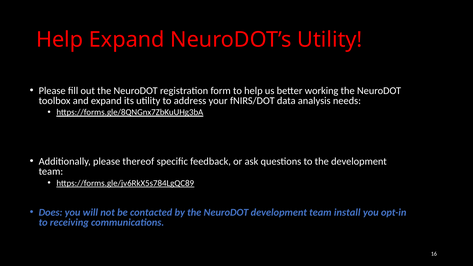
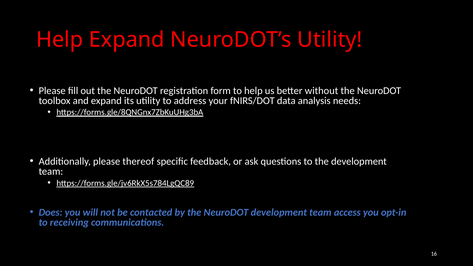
working: working -> without
install: install -> access
